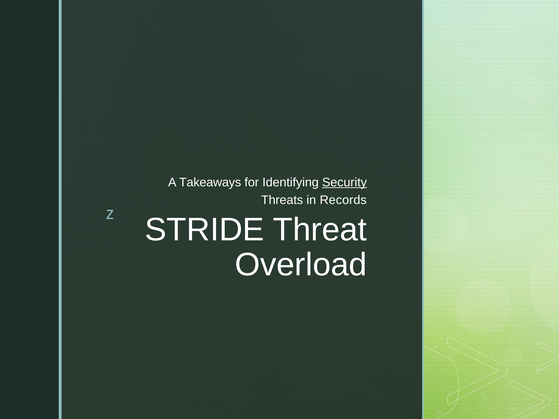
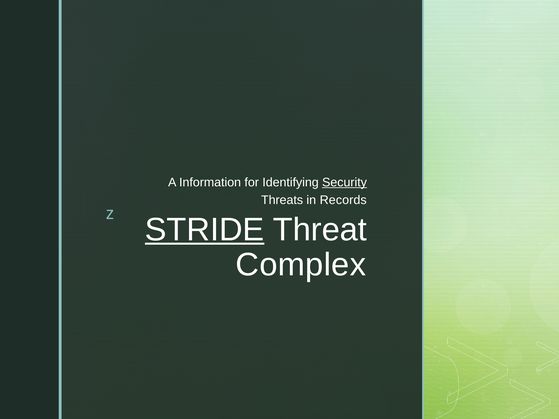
Takeaways: Takeaways -> Information
STRIDE underline: none -> present
Overload: Overload -> Complex
